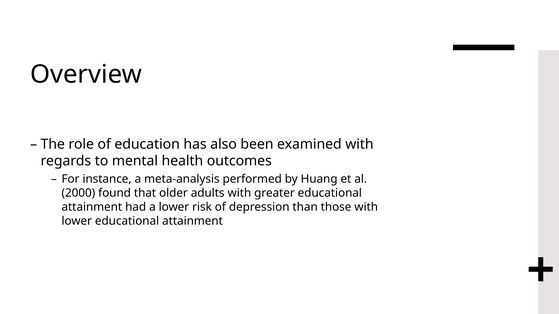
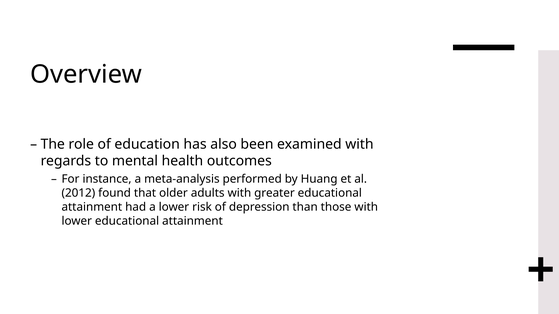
2000: 2000 -> 2012
